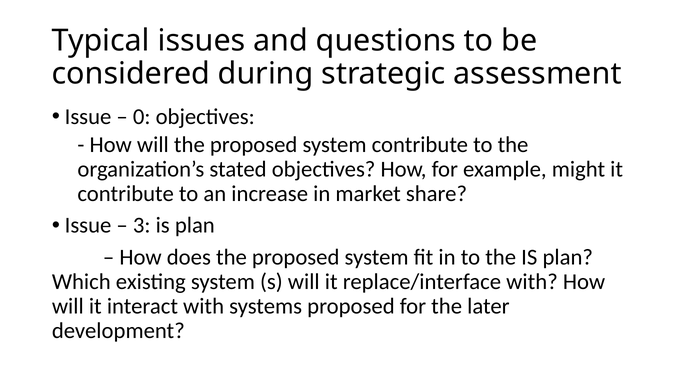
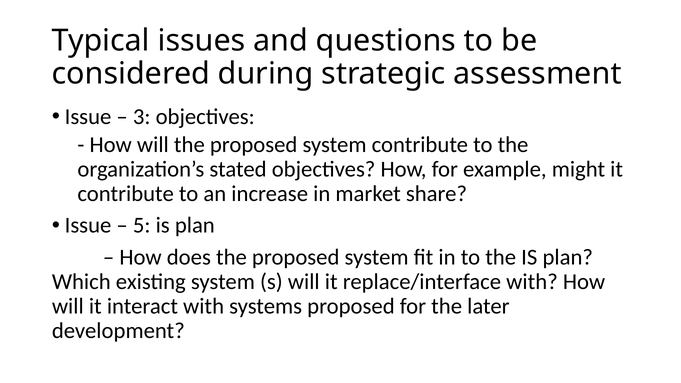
0: 0 -> 3
3: 3 -> 5
